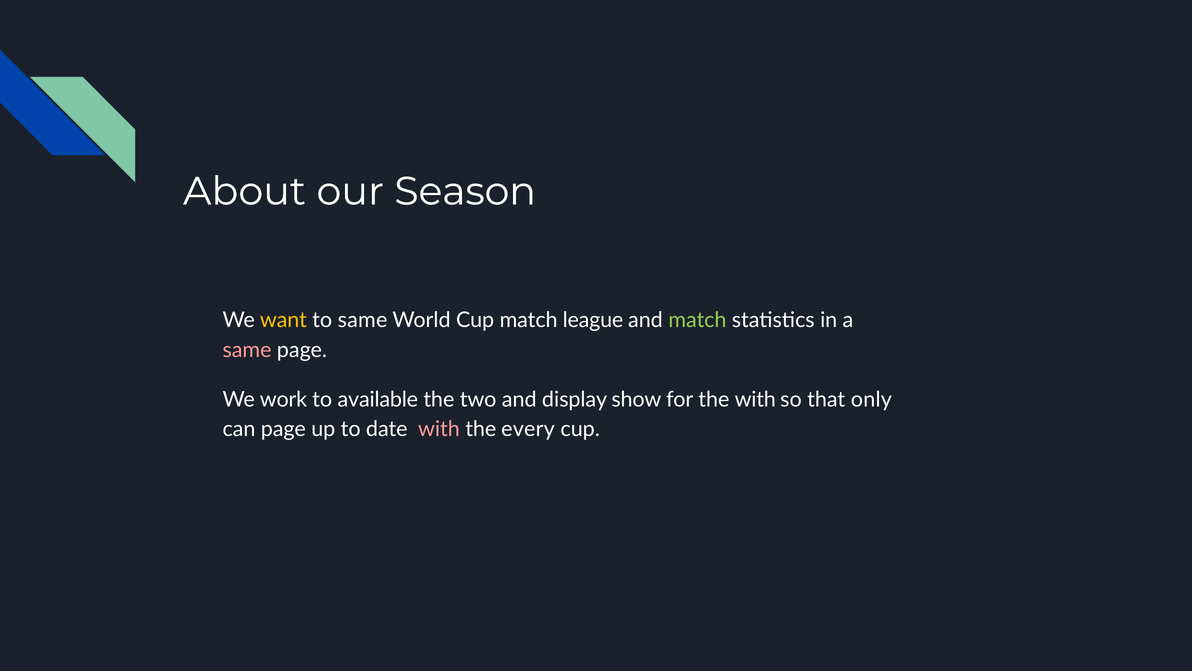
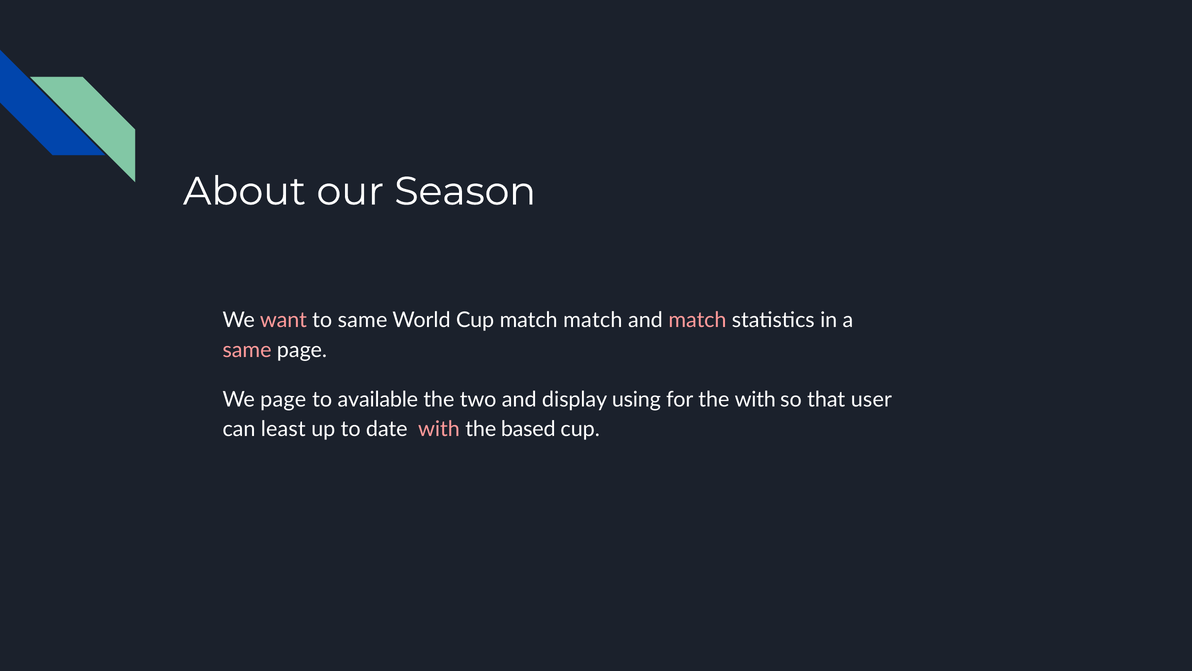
want colour: yellow -> pink
match league: league -> match
match at (697, 320) colour: light green -> pink
We work: work -> page
show: show -> using
only: only -> user
can page: page -> least
every: every -> based
